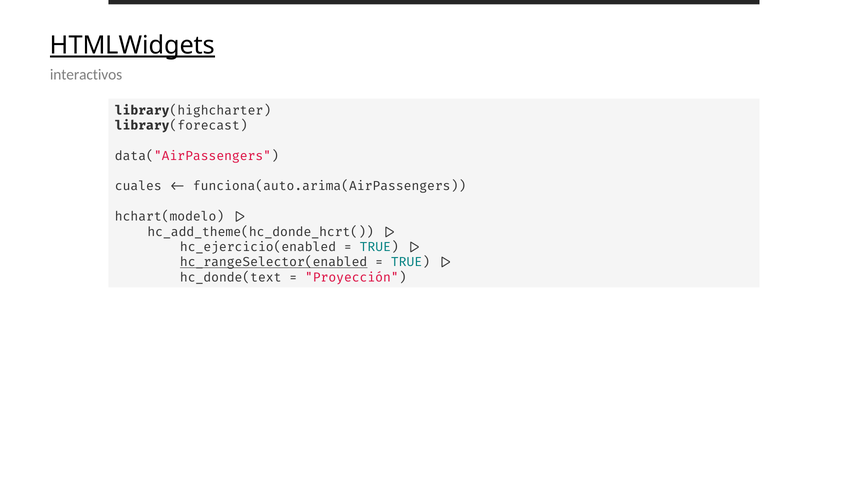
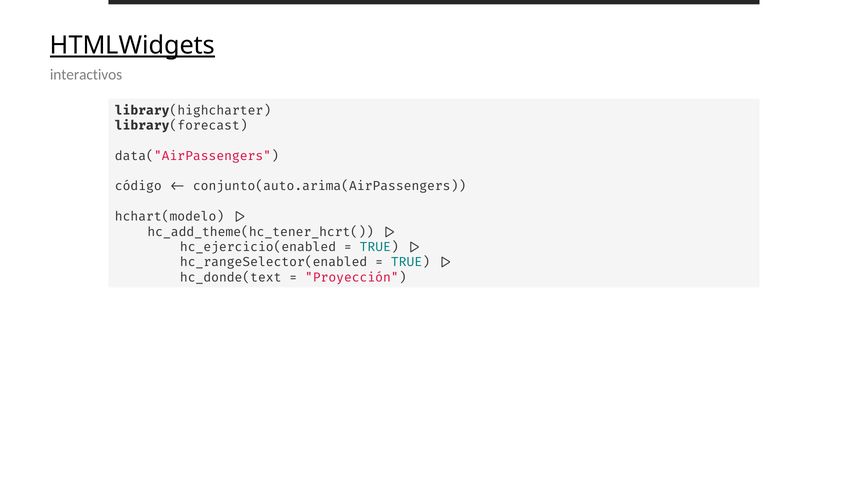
cuales: cuales -> código
funciona(auto.arima(AirPassengers: funciona(auto.arima(AirPassengers -> conjunto(auto.arima(AirPassengers
hc_add_theme(hc_donde_hcrt(: hc_add_theme(hc_donde_hcrt( -> hc_add_theme(hc_tener_hcrt(
hc_rangeSelector(enabled underline: present -> none
